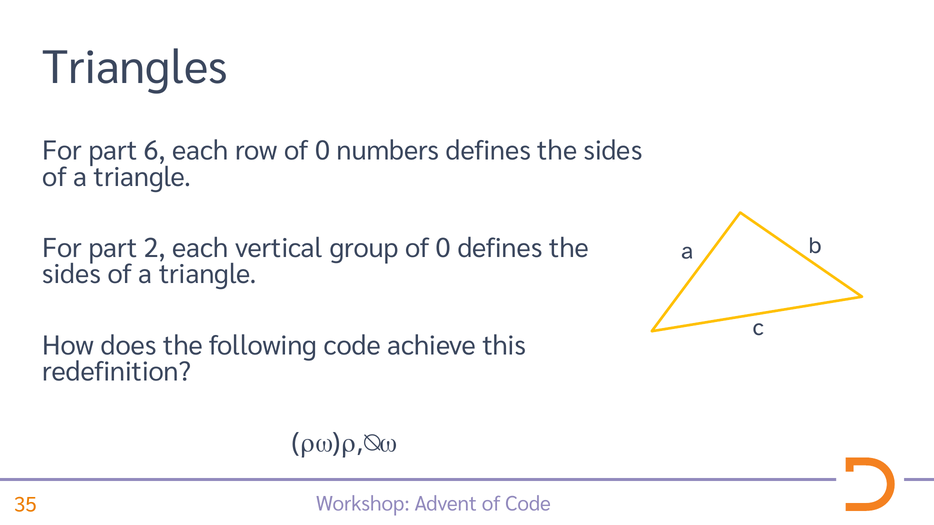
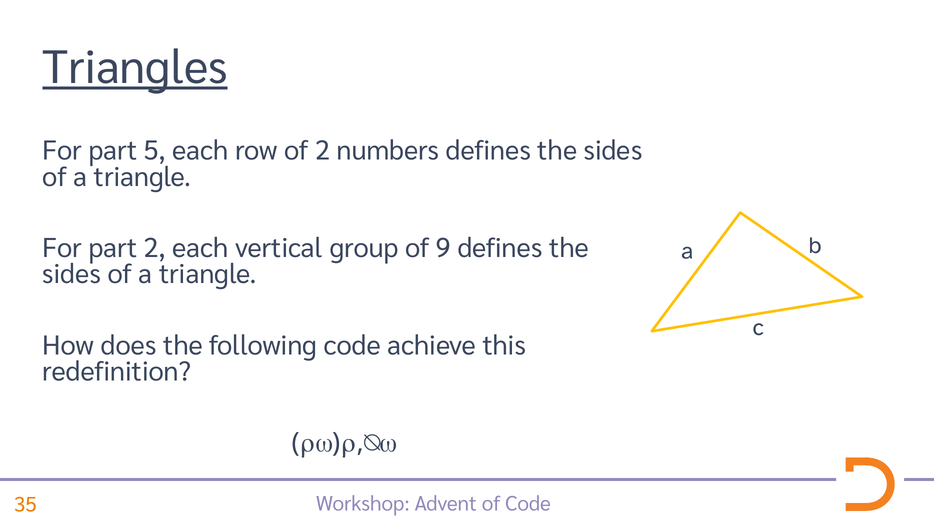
Triangles underline: none -> present
6: 6 -> 5
row of 0: 0 -> 2
group of 0: 0 -> 9
